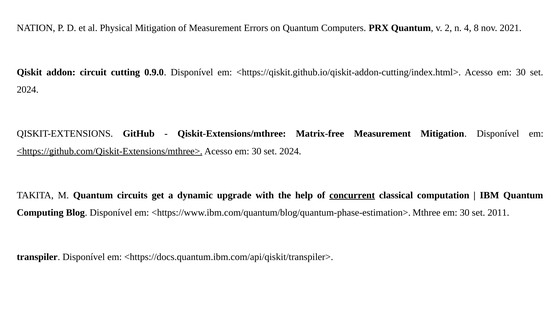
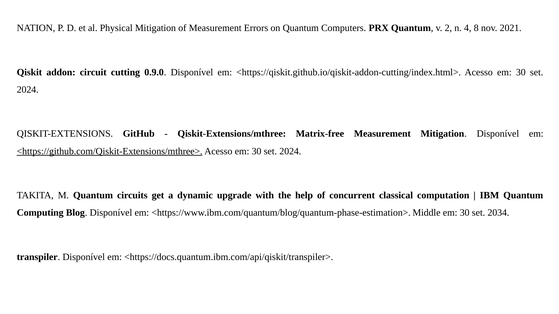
concurrent underline: present -> none
Mthree: Mthree -> Middle
2011: 2011 -> 2034
